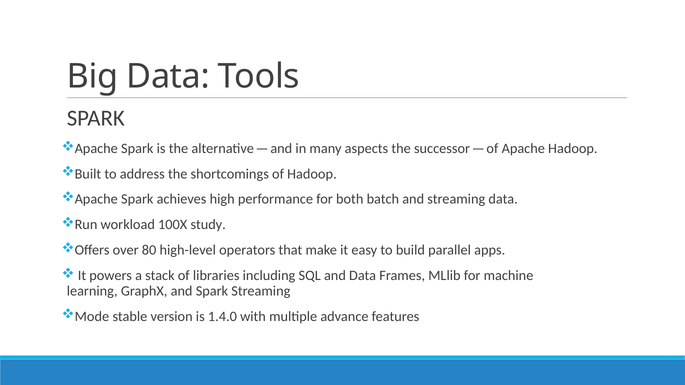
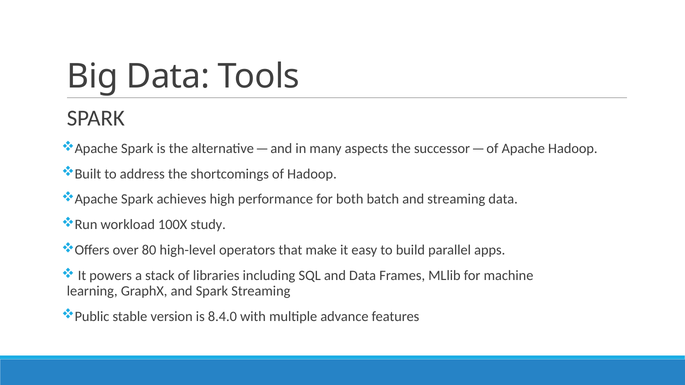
Mode: Mode -> Public
1.4.0: 1.4.0 -> 8.4.0
